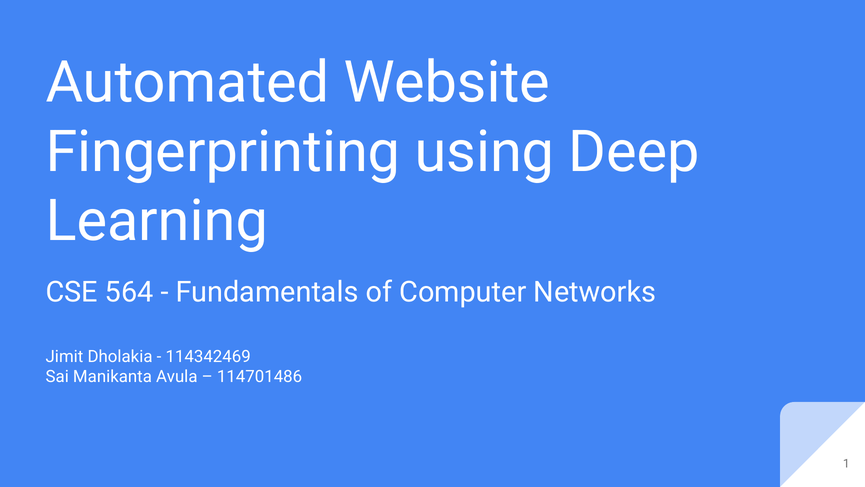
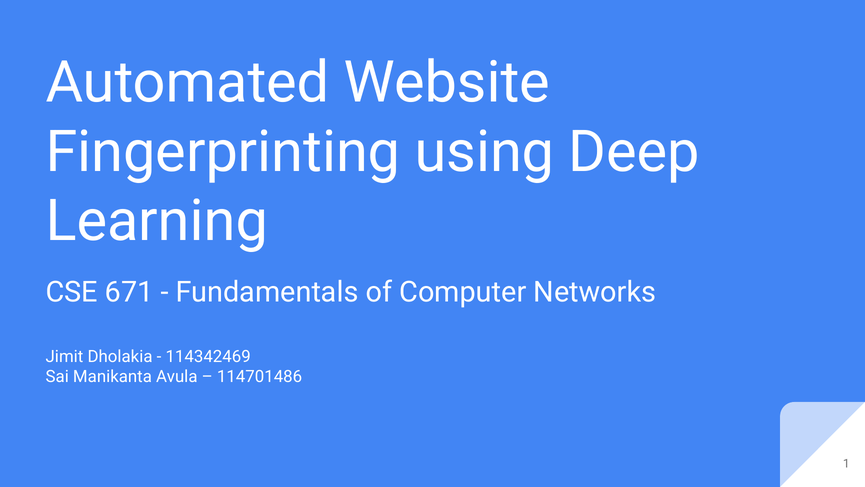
564: 564 -> 671
